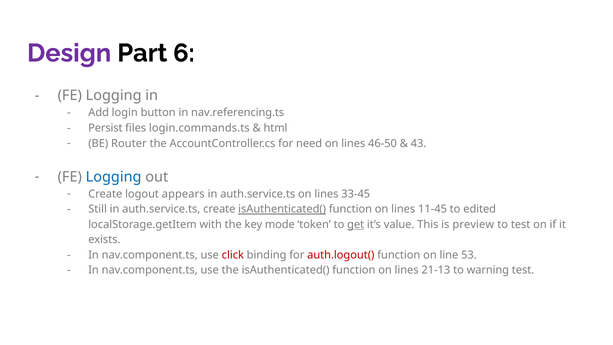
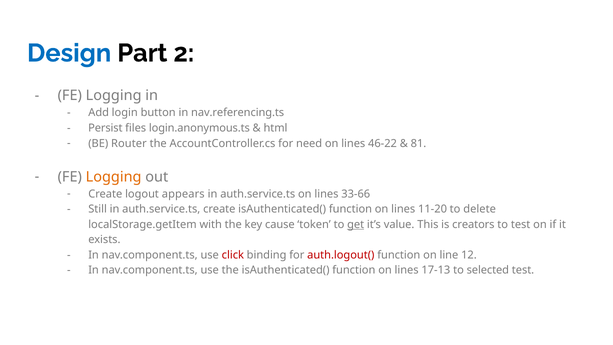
Design colour: purple -> blue
6: 6 -> 2
login.commands.ts: login.commands.ts -> login.anonymous.ts
46-50: 46-50 -> 46-22
43: 43 -> 81
Logging at (114, 177) colour: blue -> orange
33-45: 33-45 -> 33-66
isAuthenticated( at (282, 209) underline: present -> none
11-45: 11-45 -> 11-20
edited: edited -> delete
mode: mode -> cause
preview: preview -> creators
53: 53 -> 12
21-13: 21-13 -> 17-13
warning: warning -> selected
